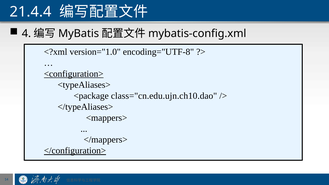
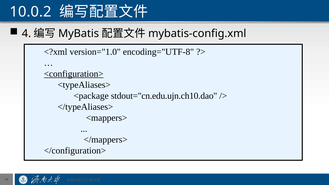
21.4.4: 21.4.4 -> 10.0.2
class="cn.edu.ujn.ch10.dao: class="cn.edu.ujn.ch10.dao -> stdout="cn.edu.ujn.ch10.dao
</configuration> underline: present -> none
